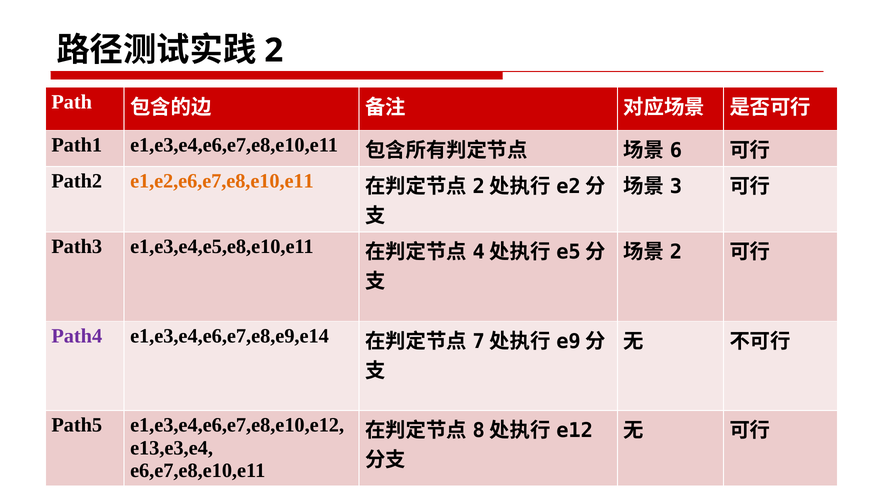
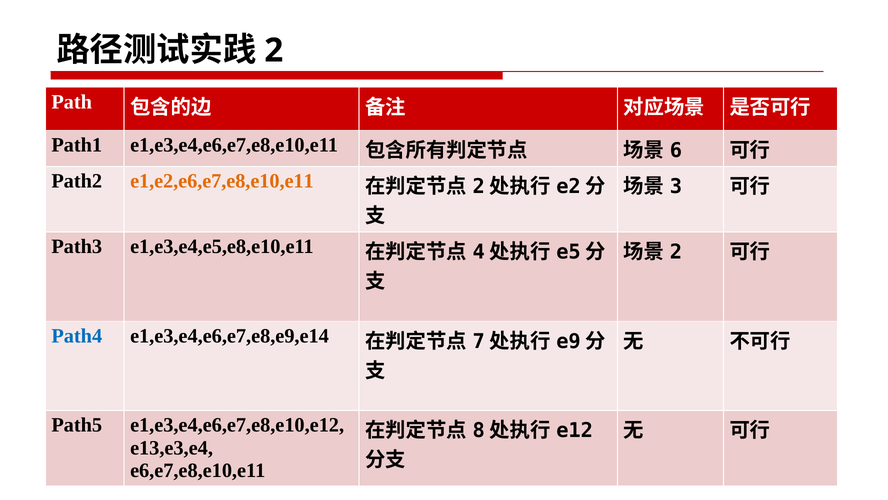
Path4 colour: purple -> blue
